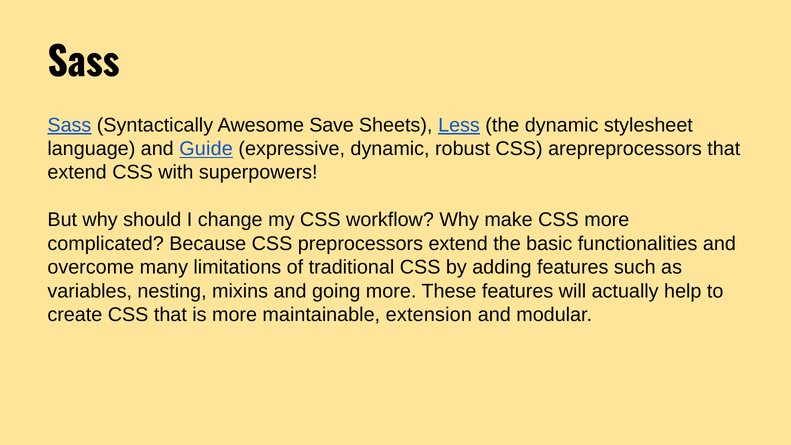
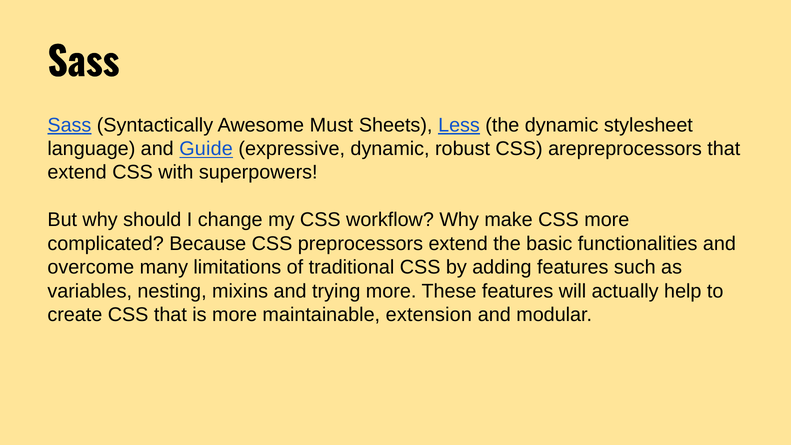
Save: Save -> Must
going: going -> trying
